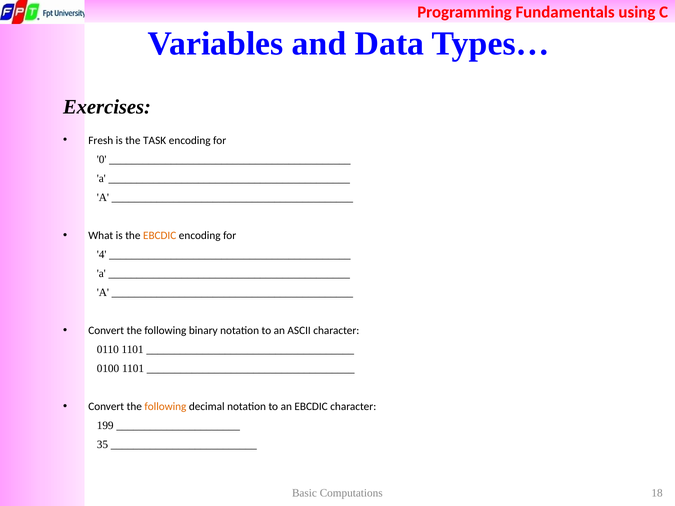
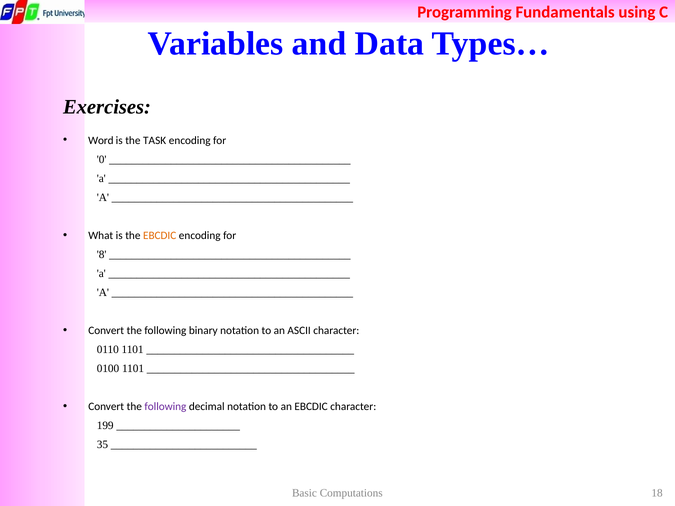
Fresh: Fresh -> Word
4: 4 -> 8
following at (165, 407) colour: orange -> purple
